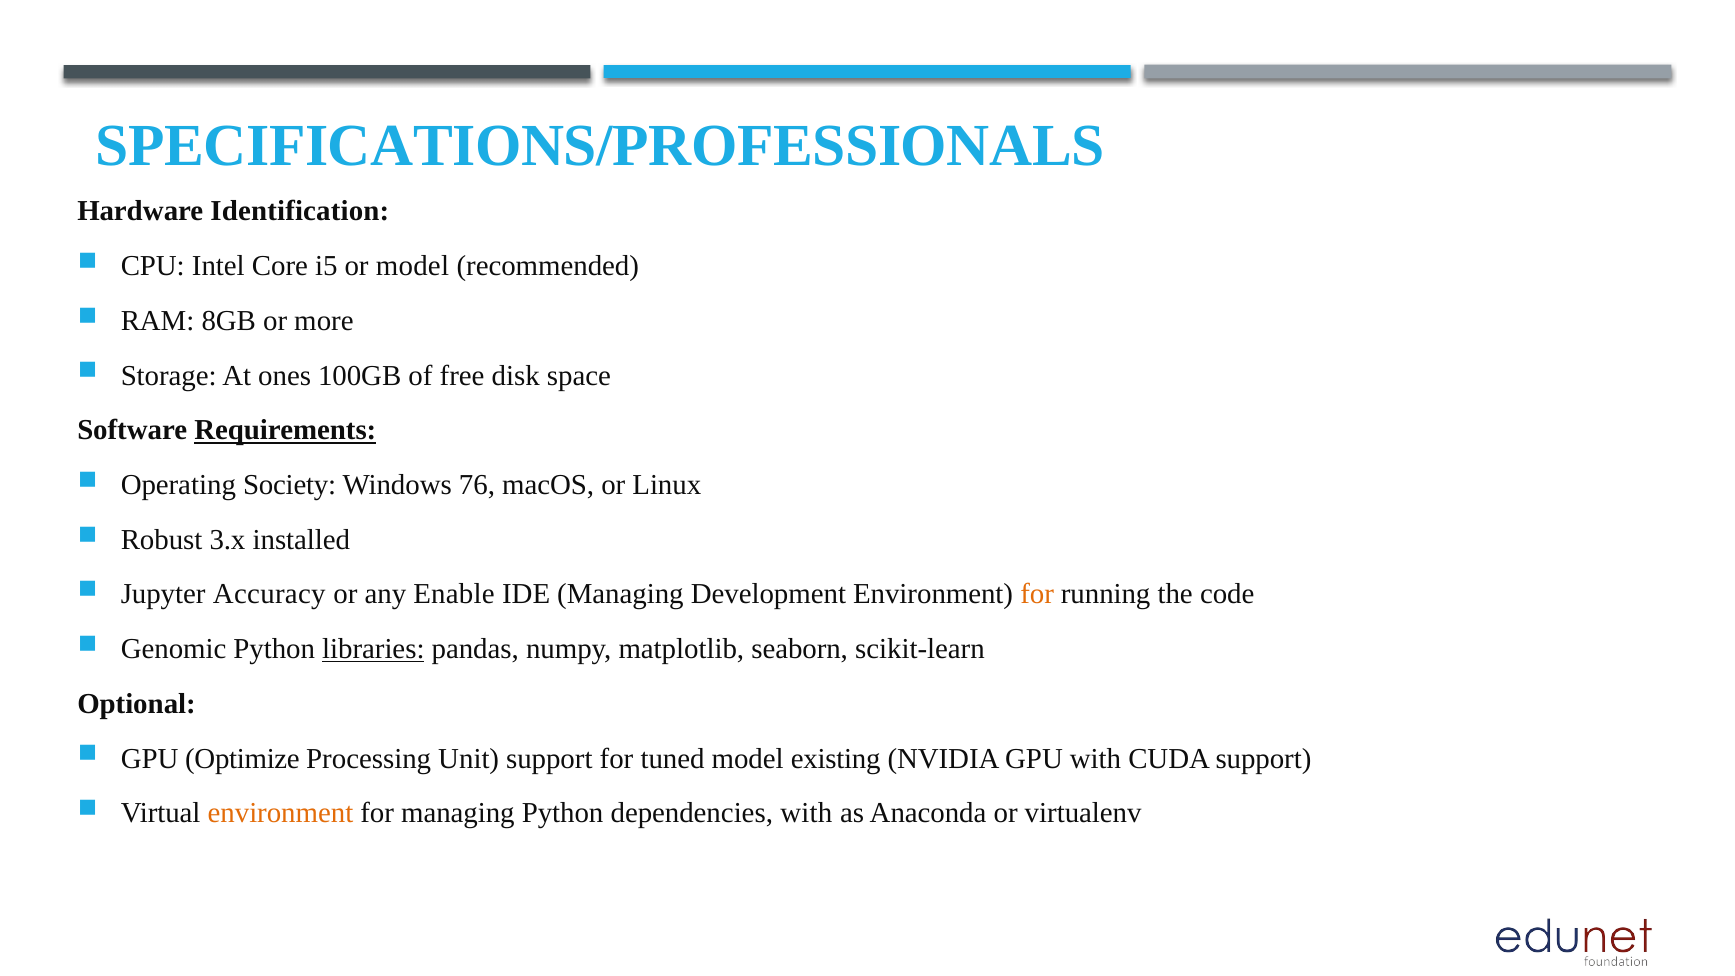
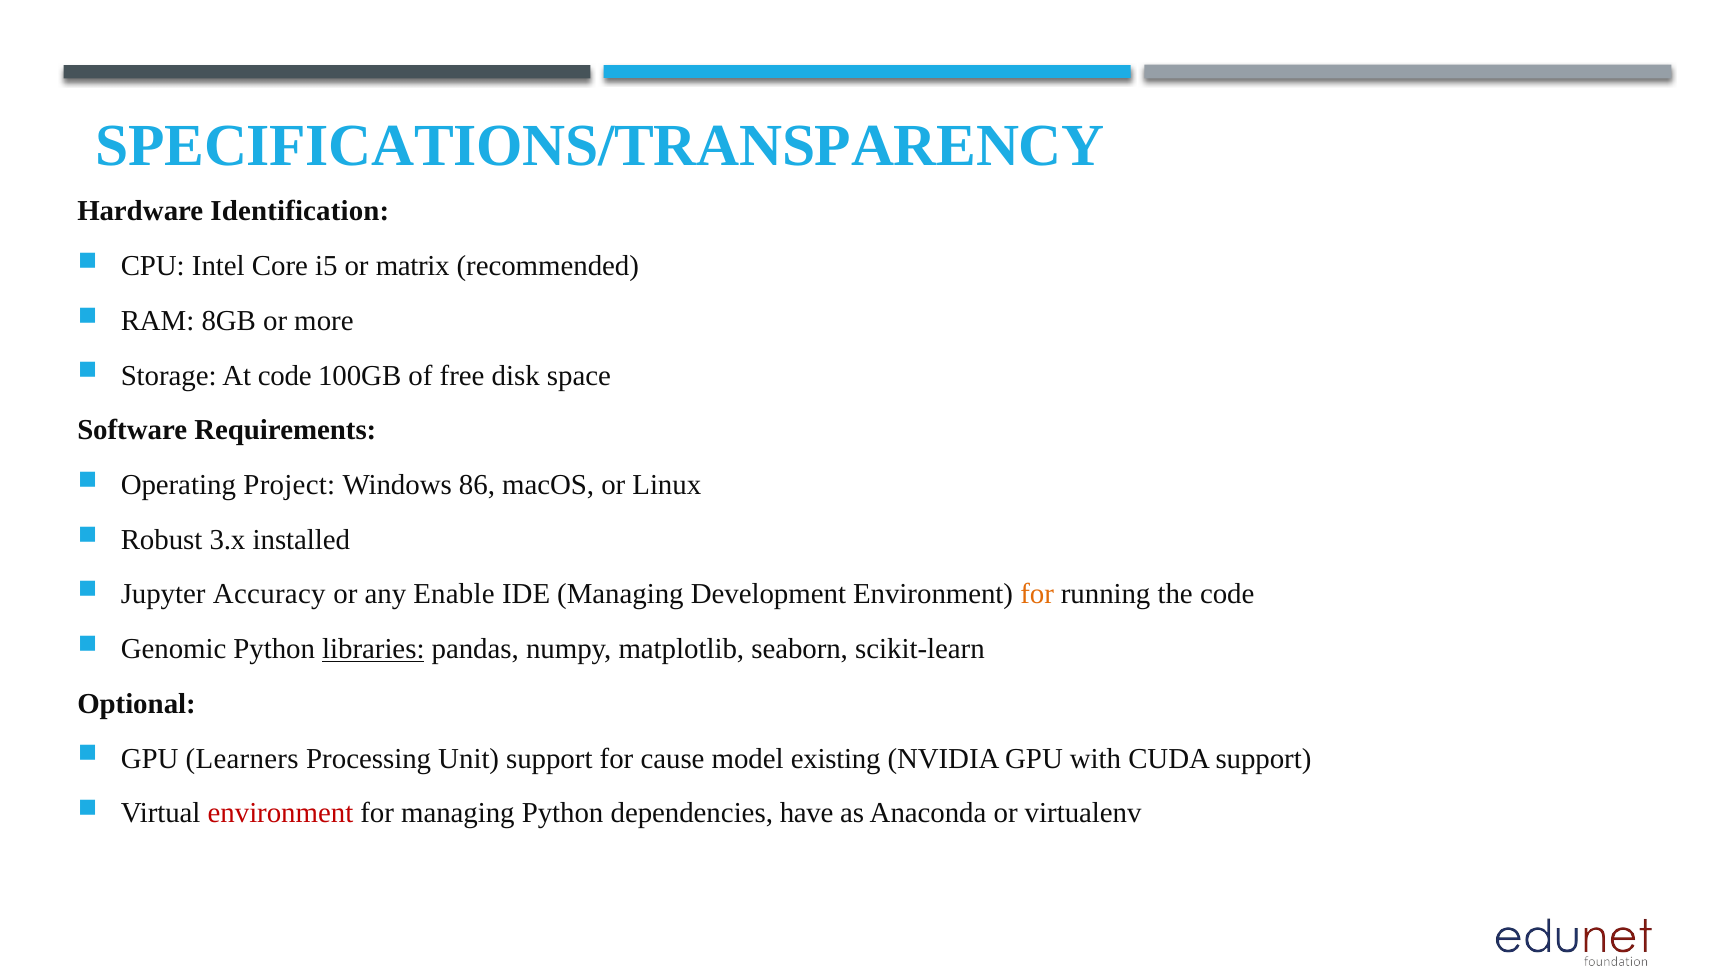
SPECIFICATIONS/PROFESSIONALS: SPECIFICATIONS/PROFESSIONALS -> SPECIFICATIONS/TRANSPARENCY
or model: model -> matrix
At ones: ones -> code
Requirements underline: present -> none
Society: Society -> Project
76: 76 -> 86
Optimize: Optimize -> Learners
tuned: tuned -> cause
environment at (280, 813) colour: orange -> red
dependencies with: with -> have
